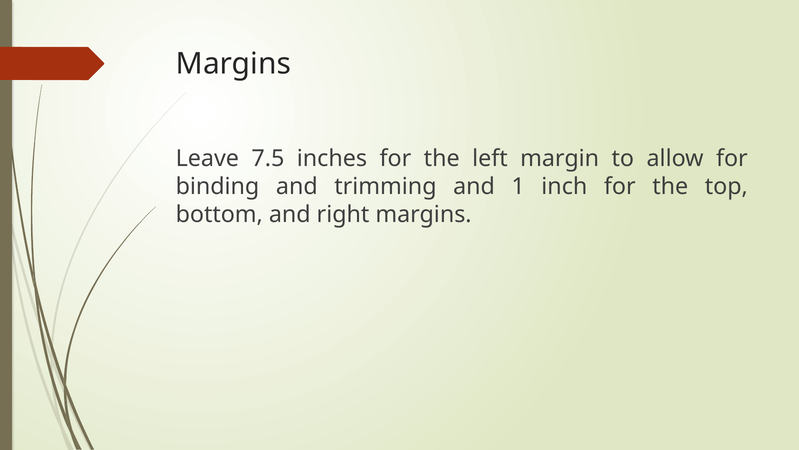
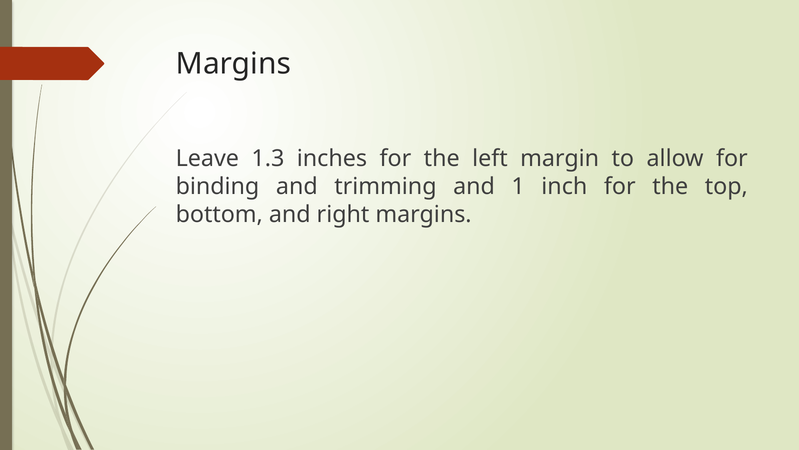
7.5: 7.5 -> 1.3
